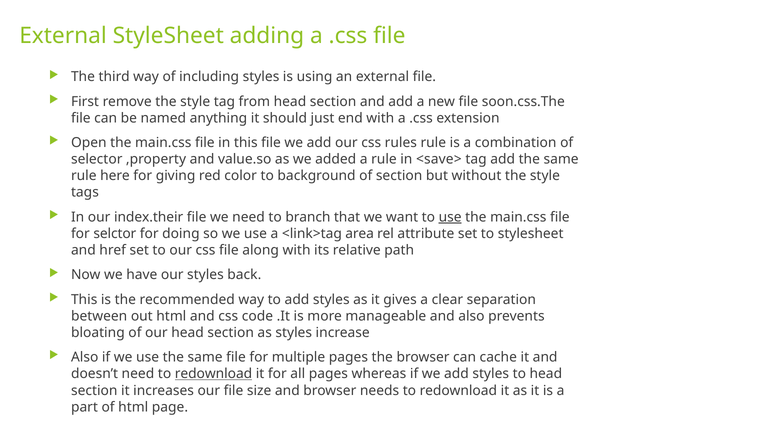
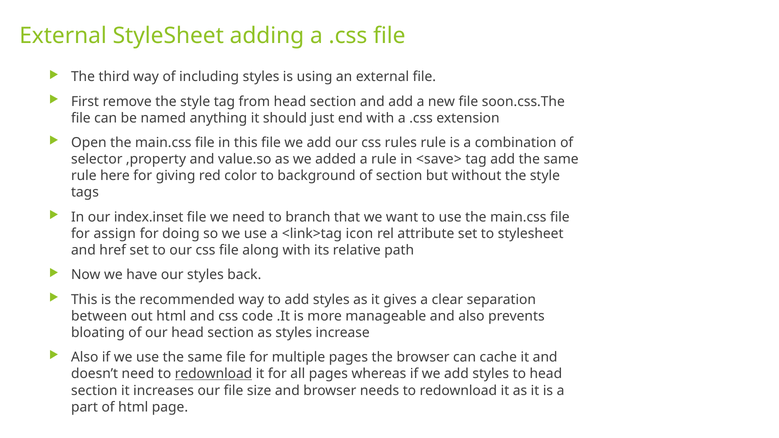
index.their: index.their -> index.inset
use at (450, 217) underline: present -> none
selctor: selctor -> assign
area: area -> icon
